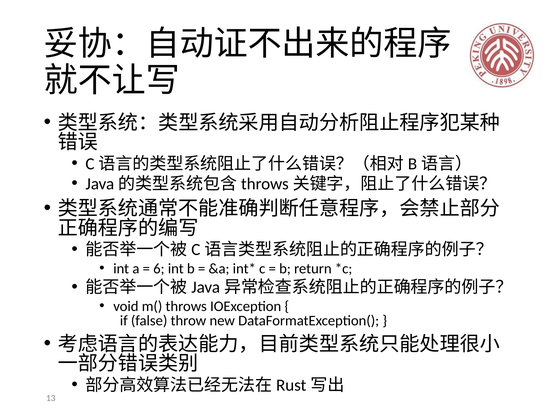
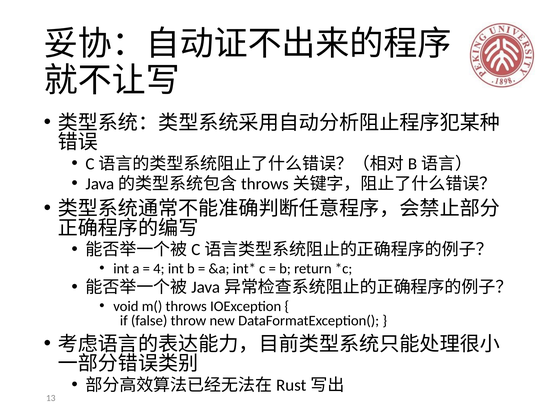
6: 6 -> 4
